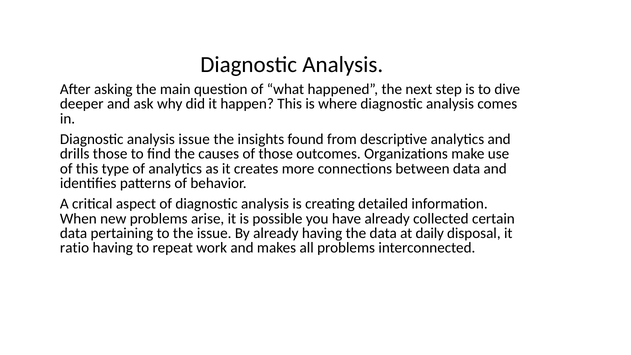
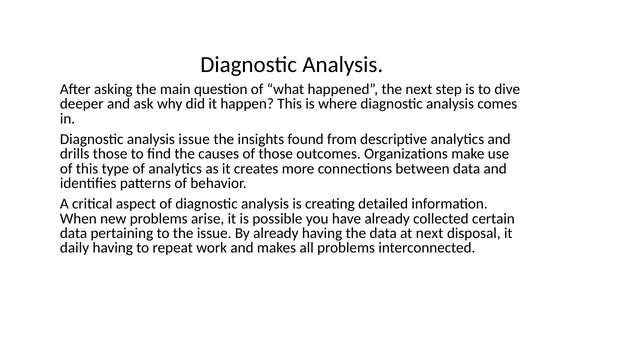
at daily: daily -> next
ratio: ratio -> daily
